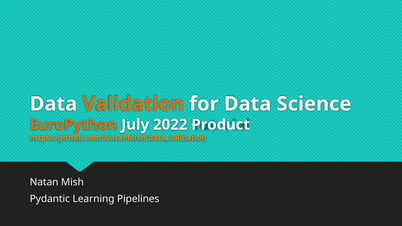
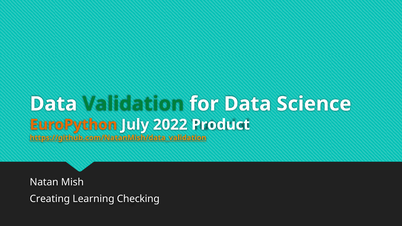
Validation colour: orange -> green
Pydantic: Pydantic -> Creating
Pipelines: Pipelines -> Checking
